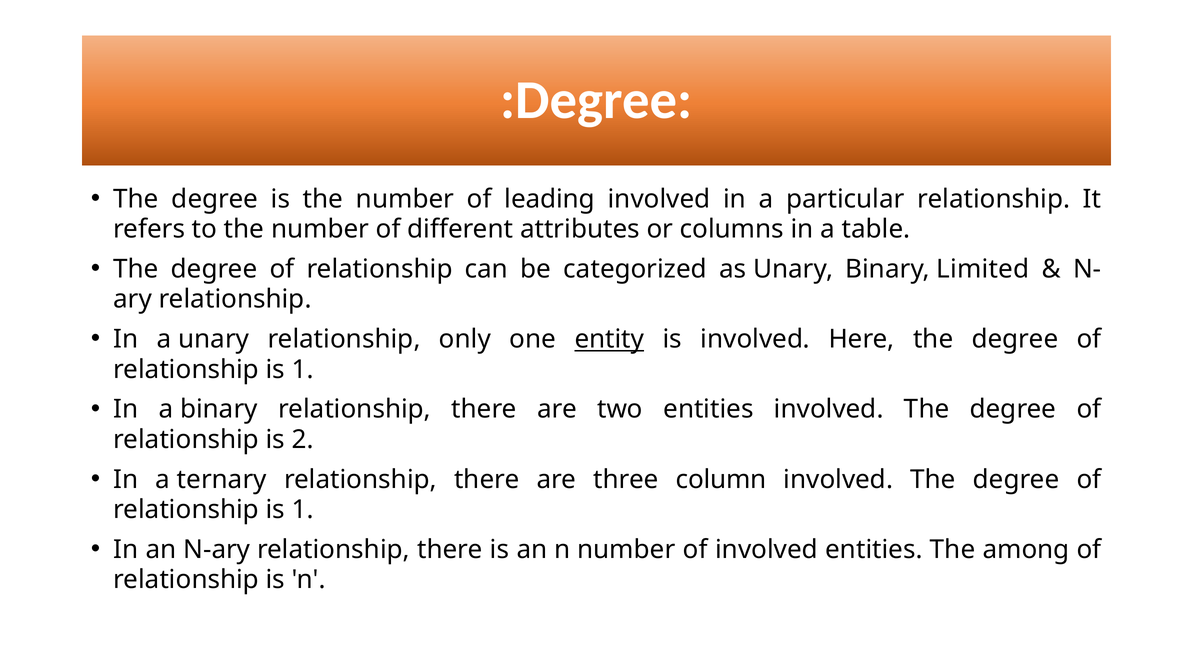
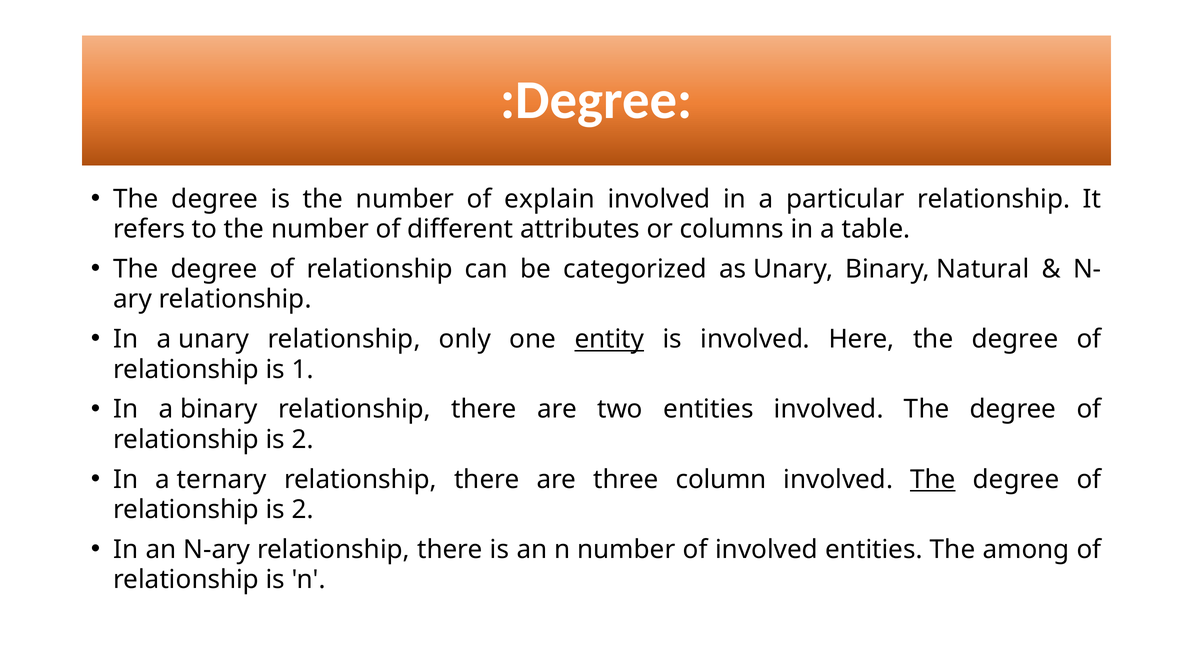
leading: leading -> explain
Limited: Limited -> Natural
The at (933, 479) underline: none -> present
1 at (303, 509): 1 -> 2
